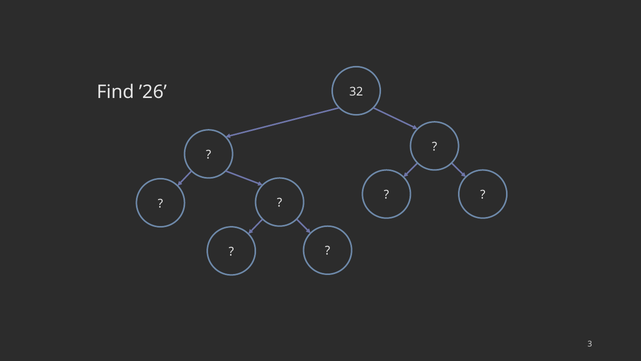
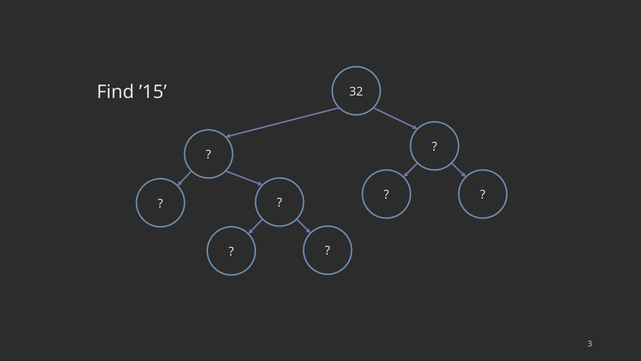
’26: ’26 -> ’15
